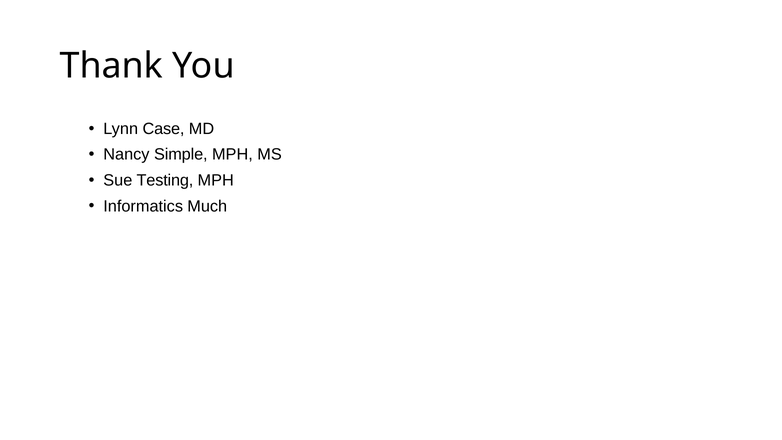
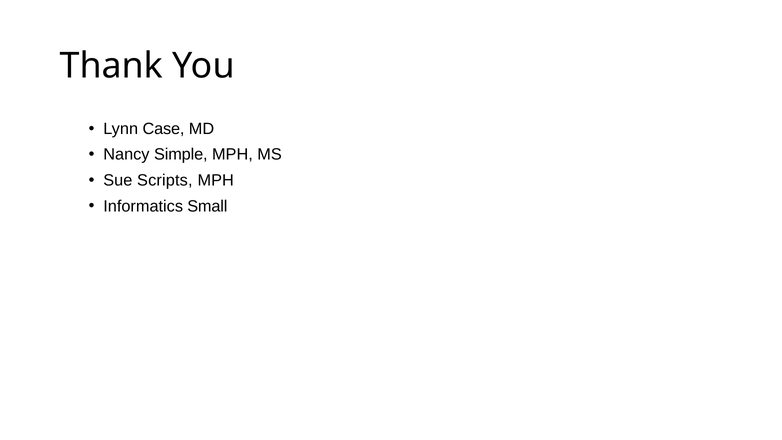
Testing: Testing -> Scripts
Much: Much -> Small
